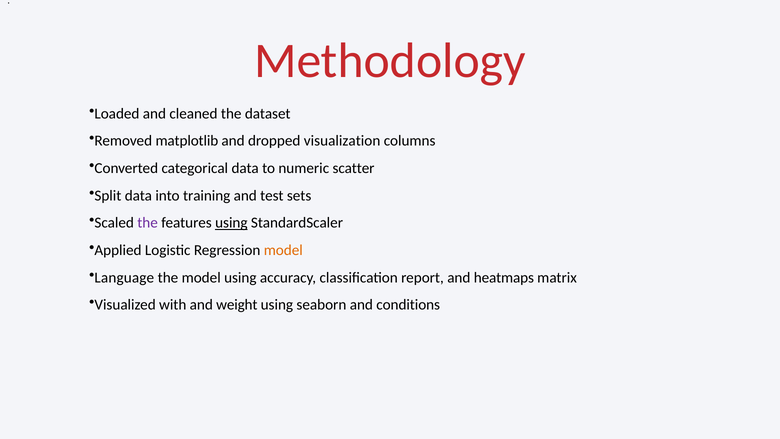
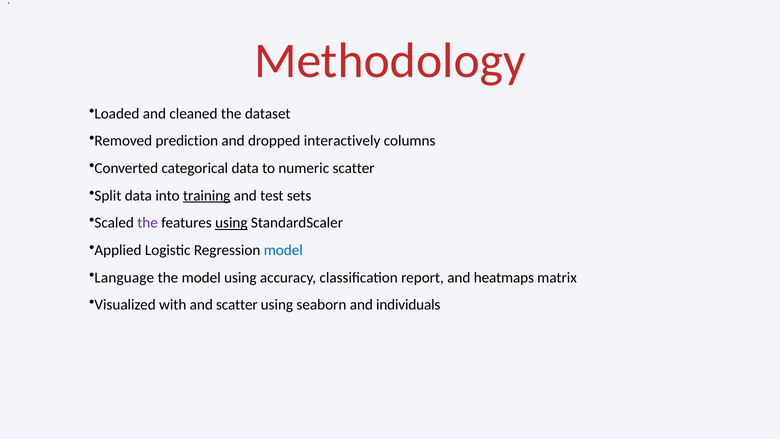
matplotlib: matplotlib -> prediction
visualization: visualization -> interactively
training underline: none -> present
model at (283, 250) colour: orange -> blue
and weight: weight -> scatter
conditions: conditions -> individuals
